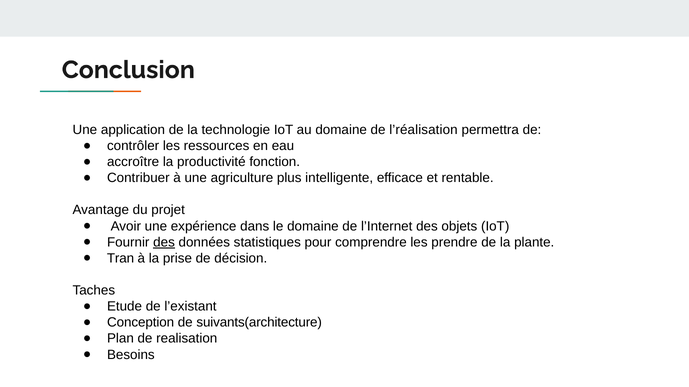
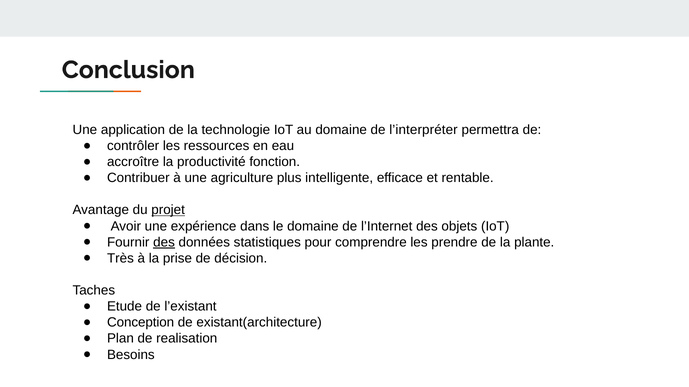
l’réalisation: l’réalisation -> l’interpréter
projet underline: none -> present
Tran: Tran -> Très
suivants(architecture: suivants(architecture -> existant(architecture
